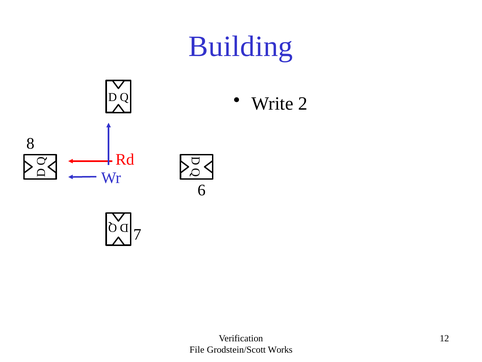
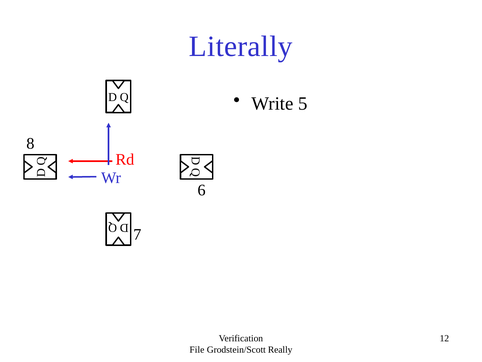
Building: Building -> Literally
2: 2 -> 5
Works: Works -> Really
